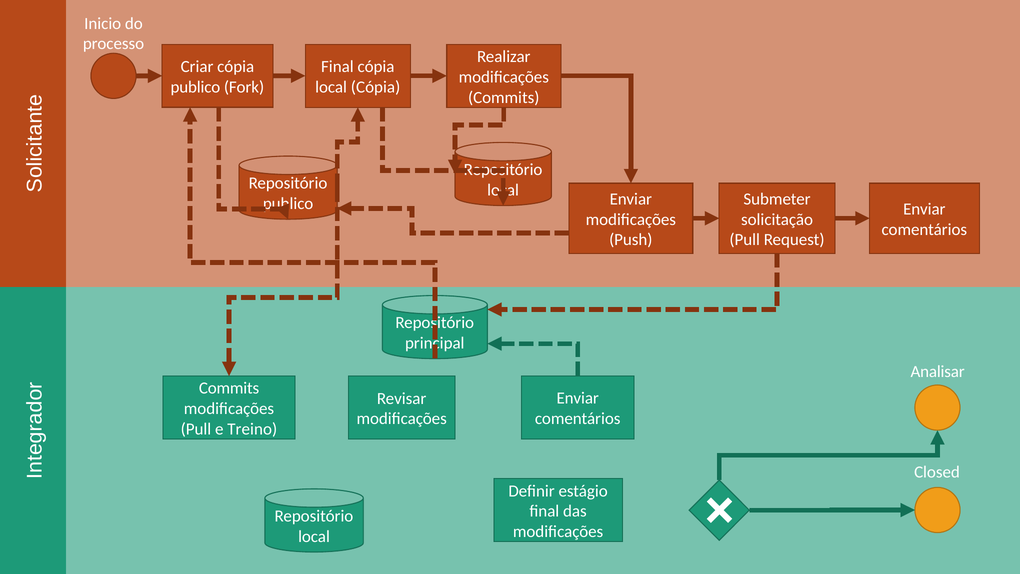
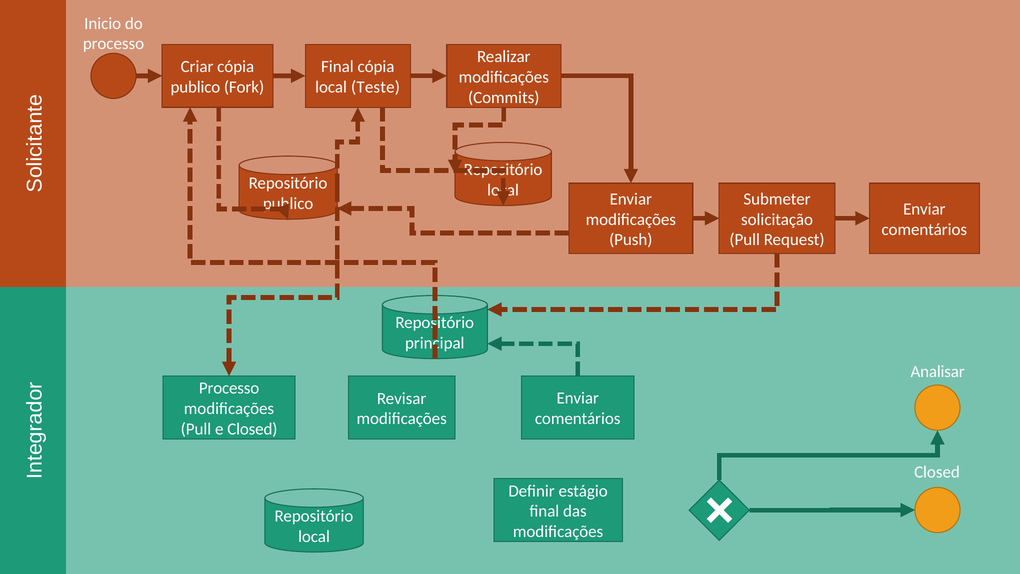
local Cópia: Cópia -> Teste
Commits at (229, 388): Commits -> Processo
e Treino: Treino -> Closed
